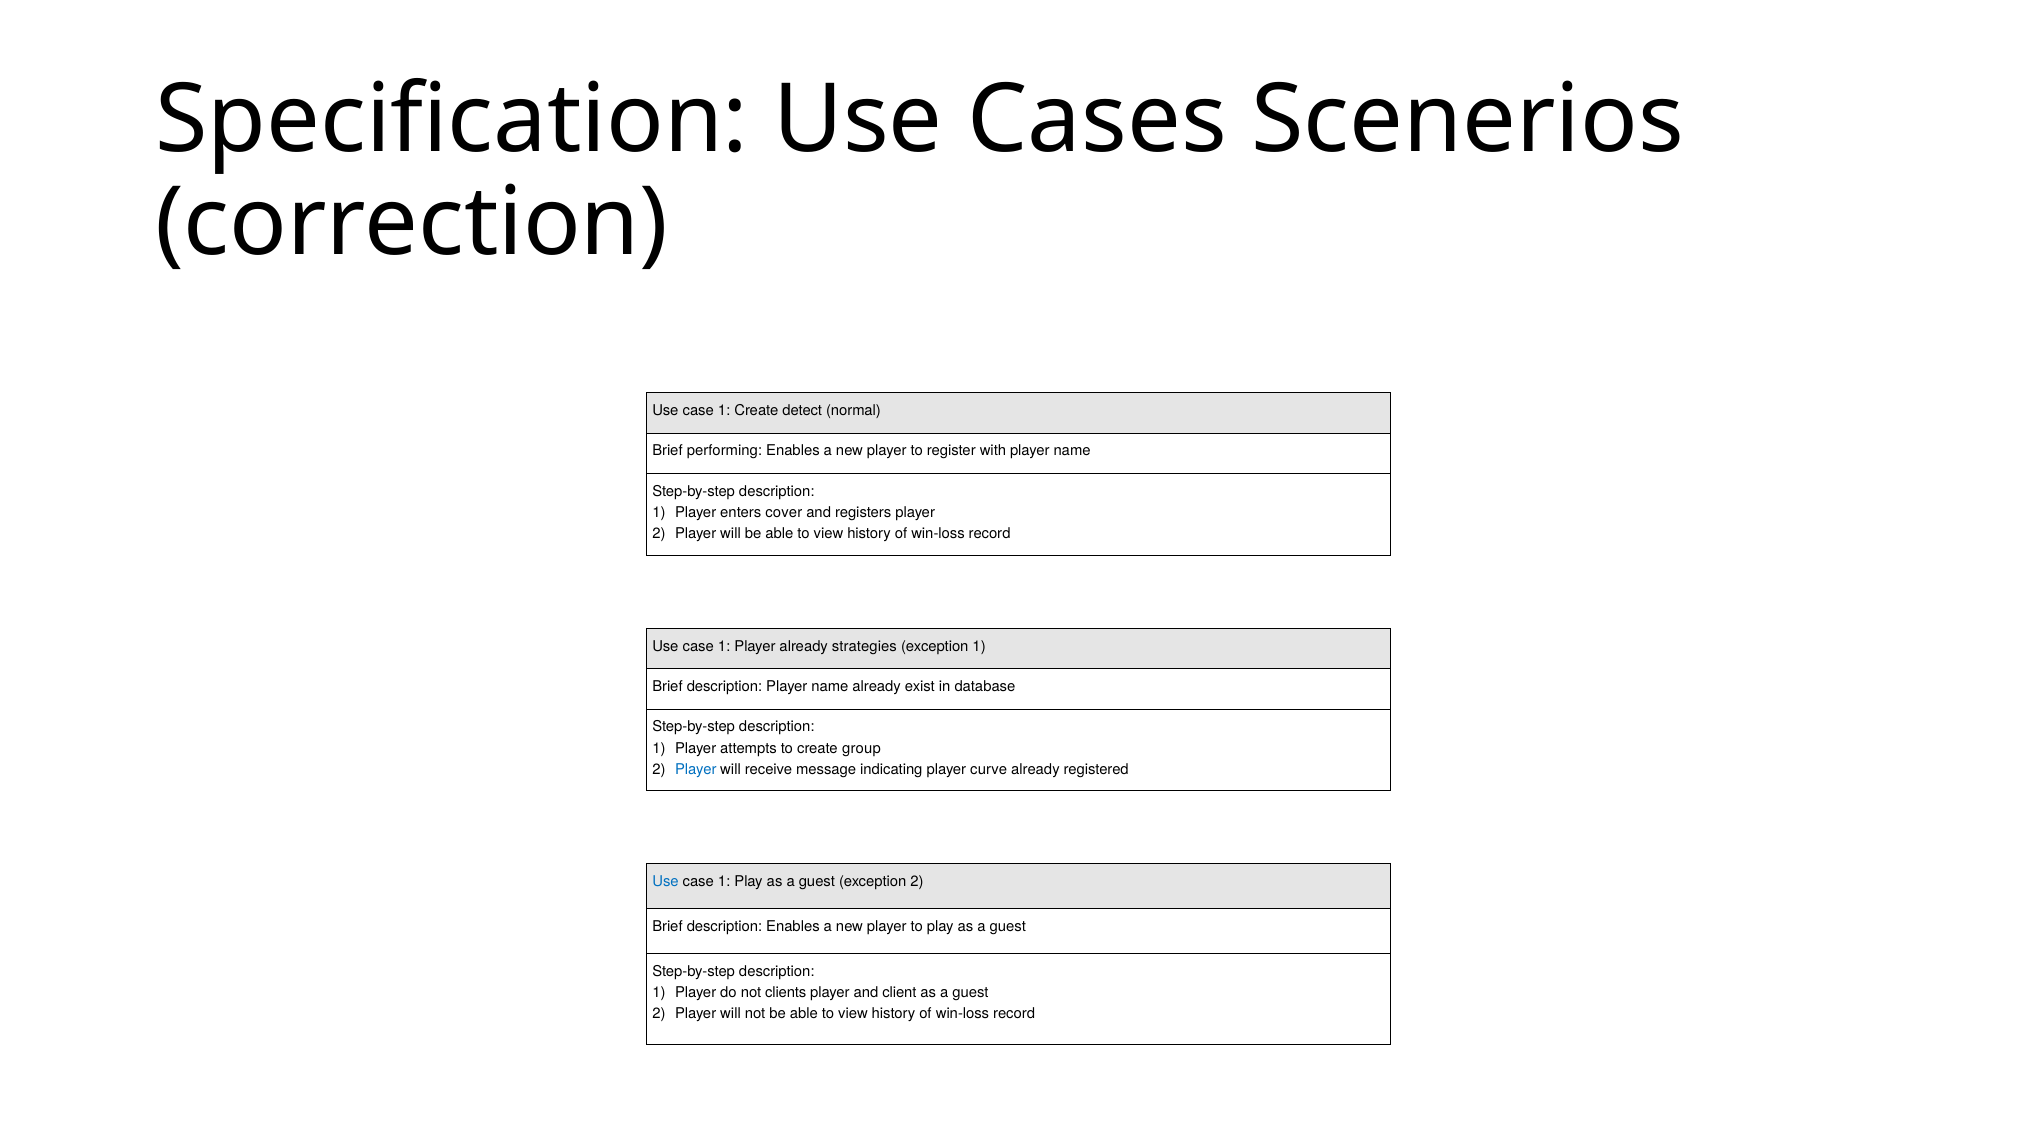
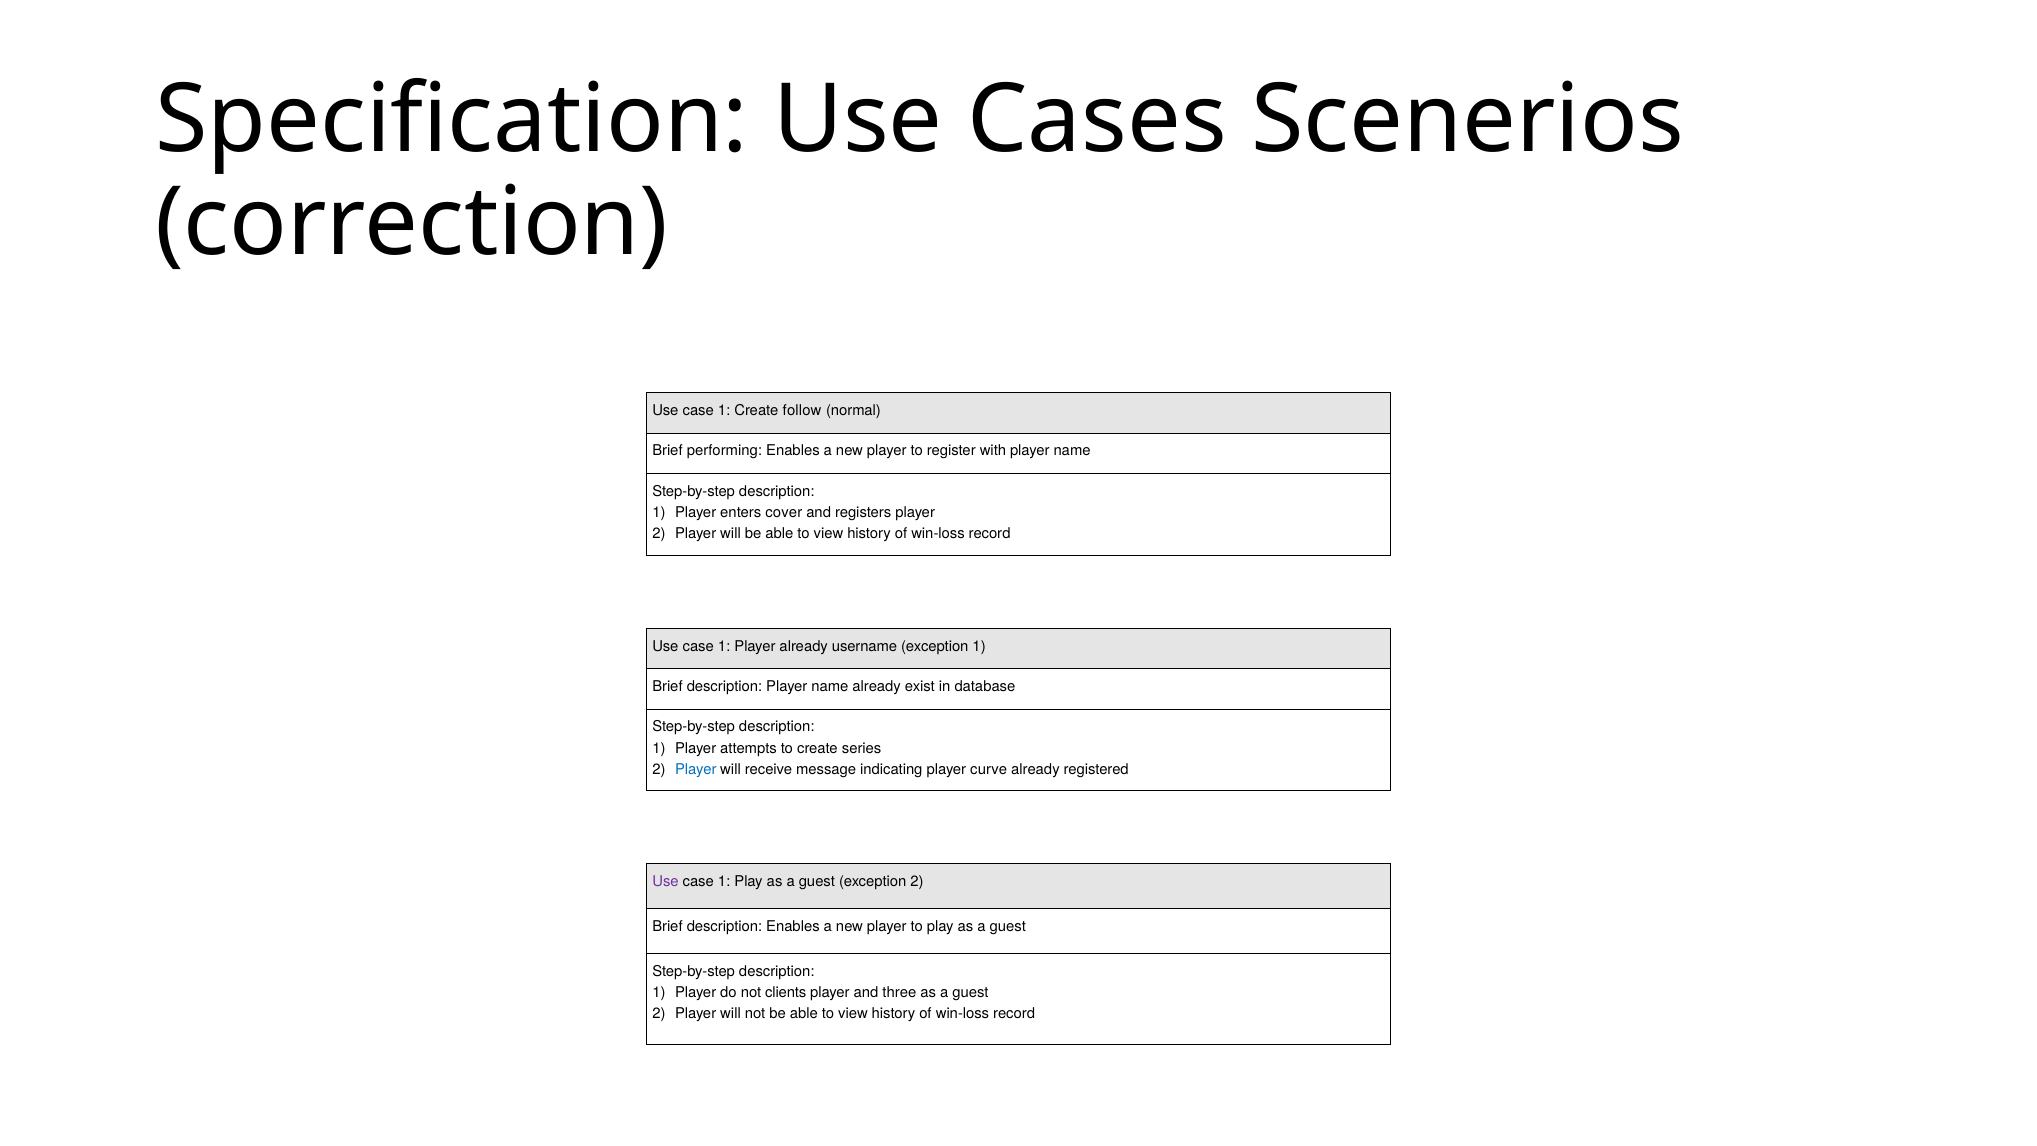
detect: detect -> follow
strategies: strategies -> username
group: group -> series
Use at (666, 881) colour: blue -> purple
client: client -> three
